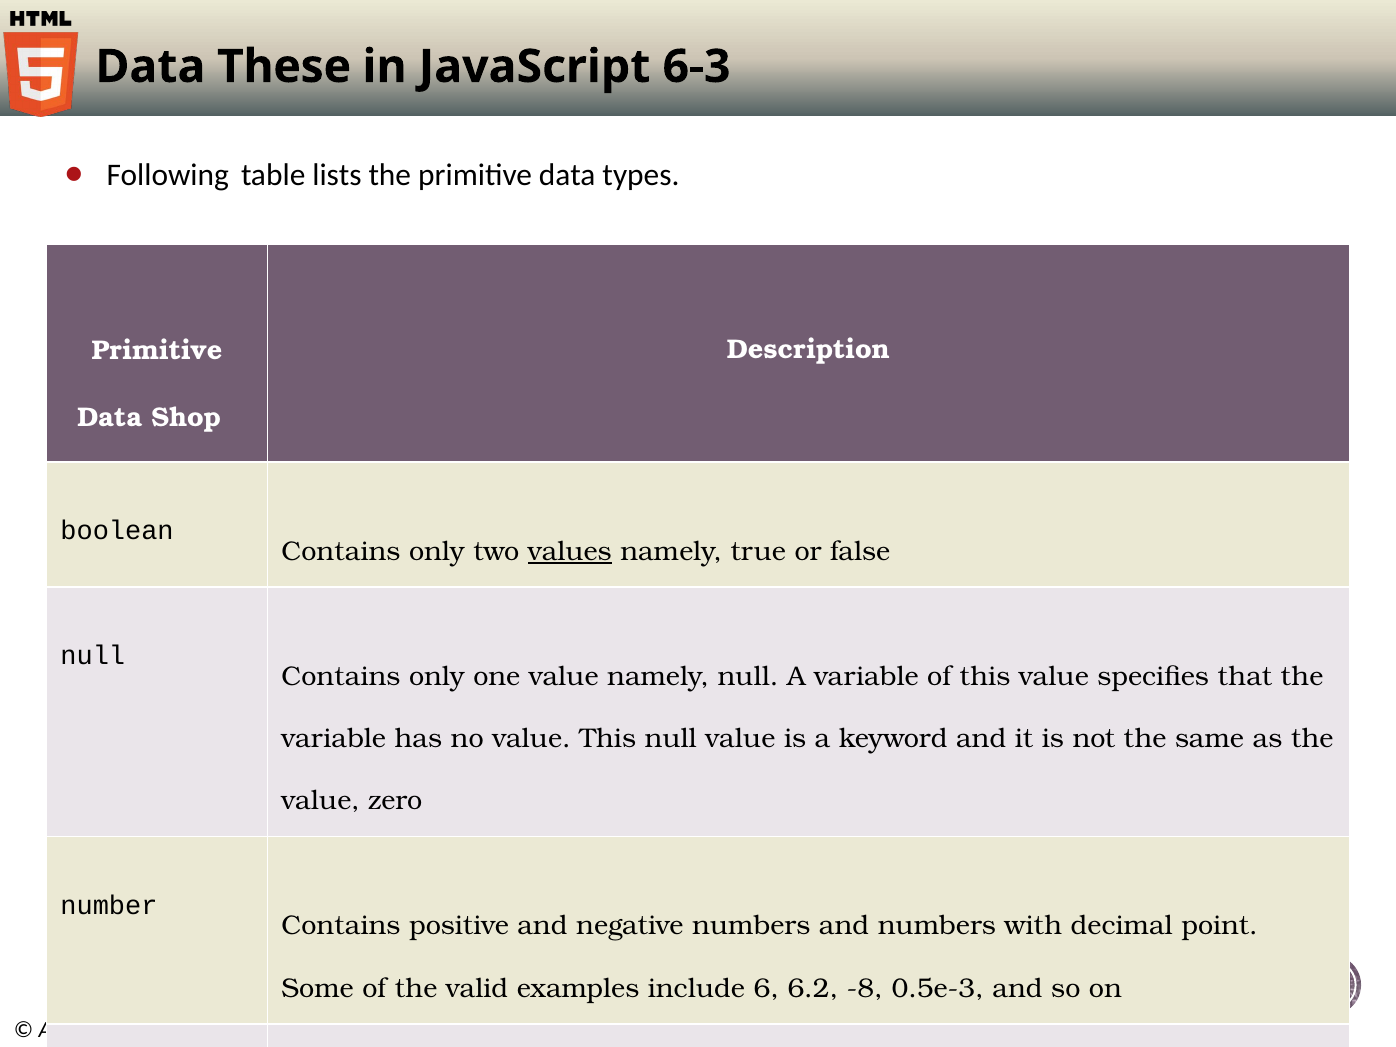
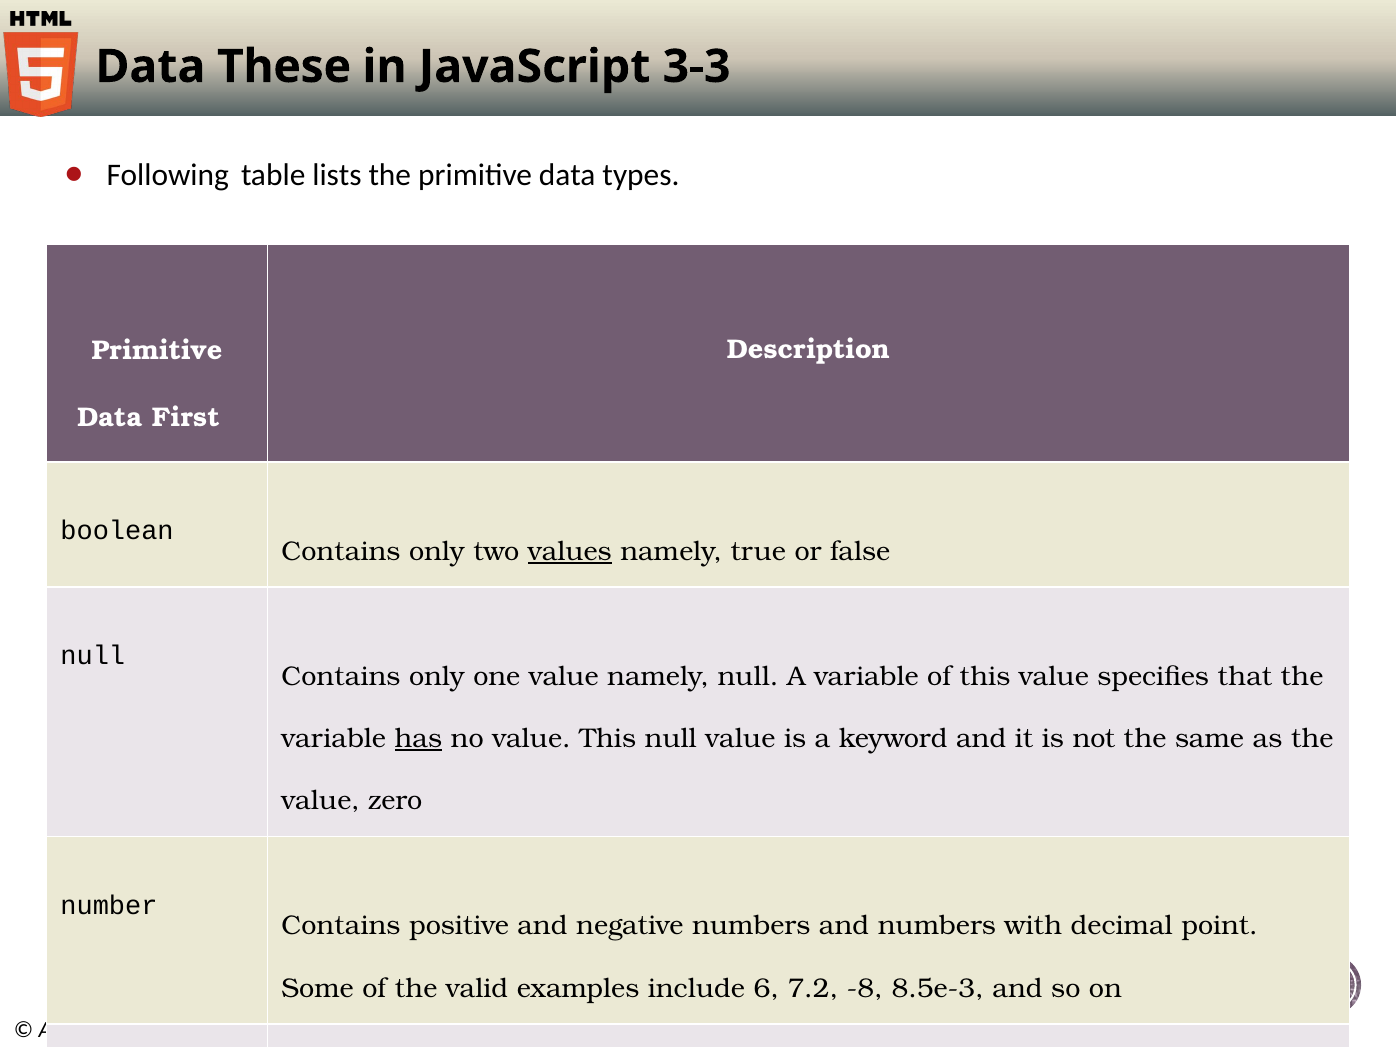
6-3: 6-3 -> 3-3
Shop: Shop -> First
has underline: none -> present
6.2: 6.2 -> 7.2
0.5e-3: 0.5e-3 -> 8.5e-3
